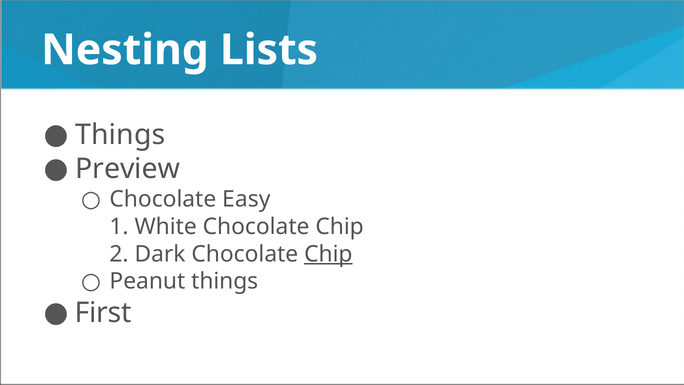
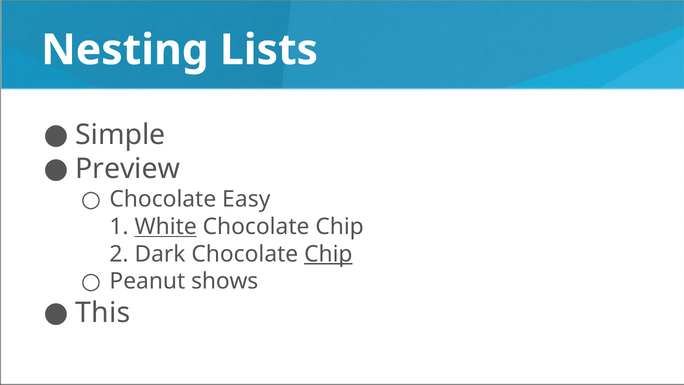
Things at (120, 135): Things -> Simple
White underline: none -> present
Peanut things: things -> shows
First: First -> This
